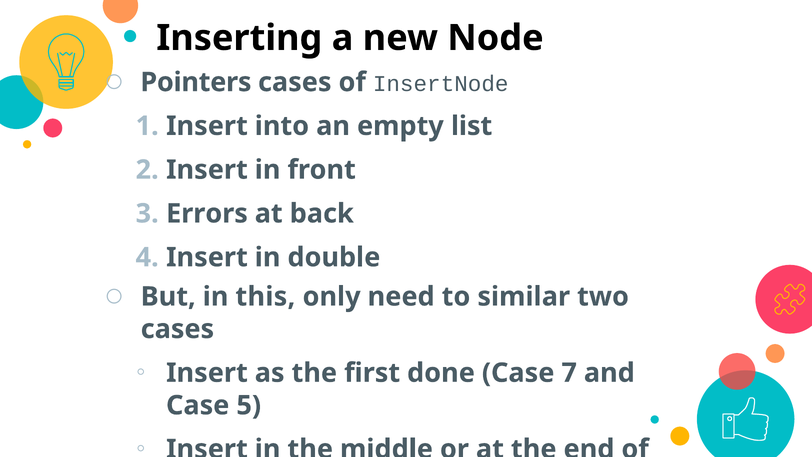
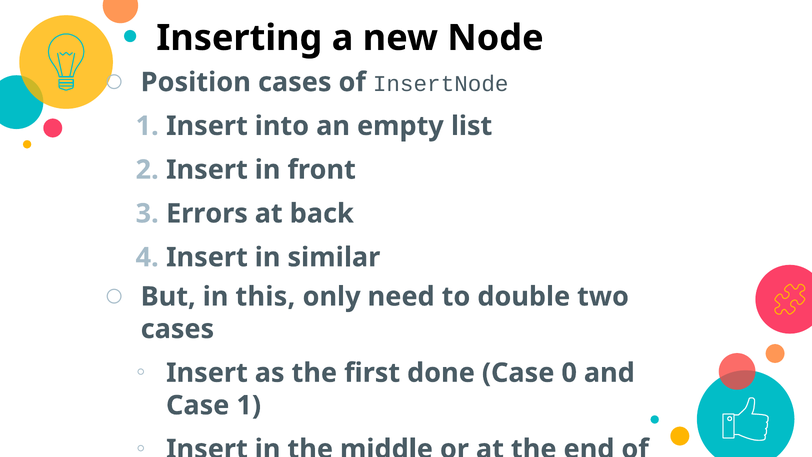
Pointers: Pointers -> Position
double: double -> similar
similar: similar -> double
7: 7 -> 0
Case 5: 5 -> 1
